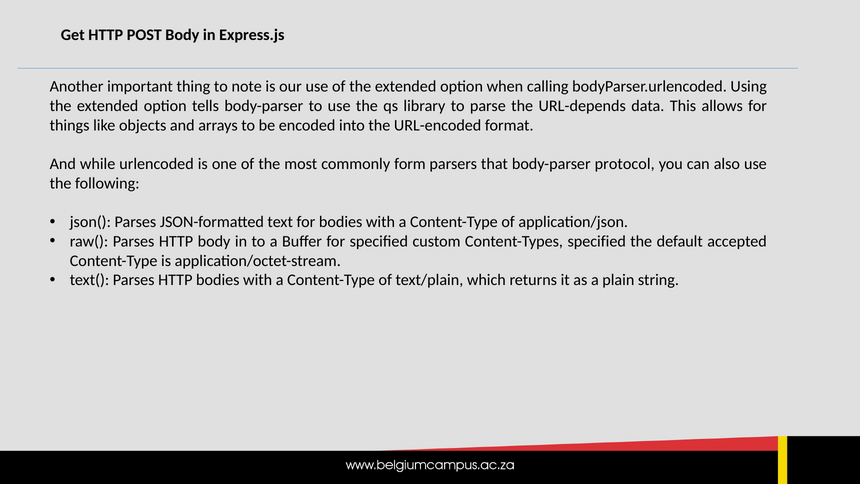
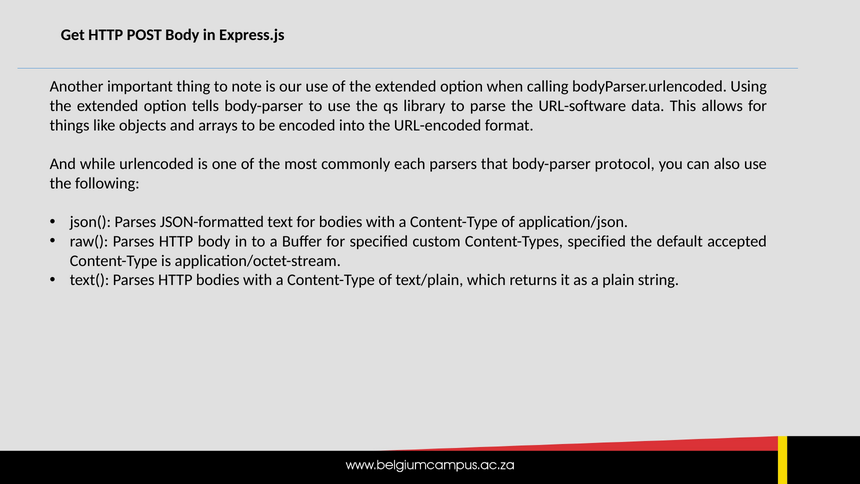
URL-depends: URL-depends -> URL-software
form: form -> each
